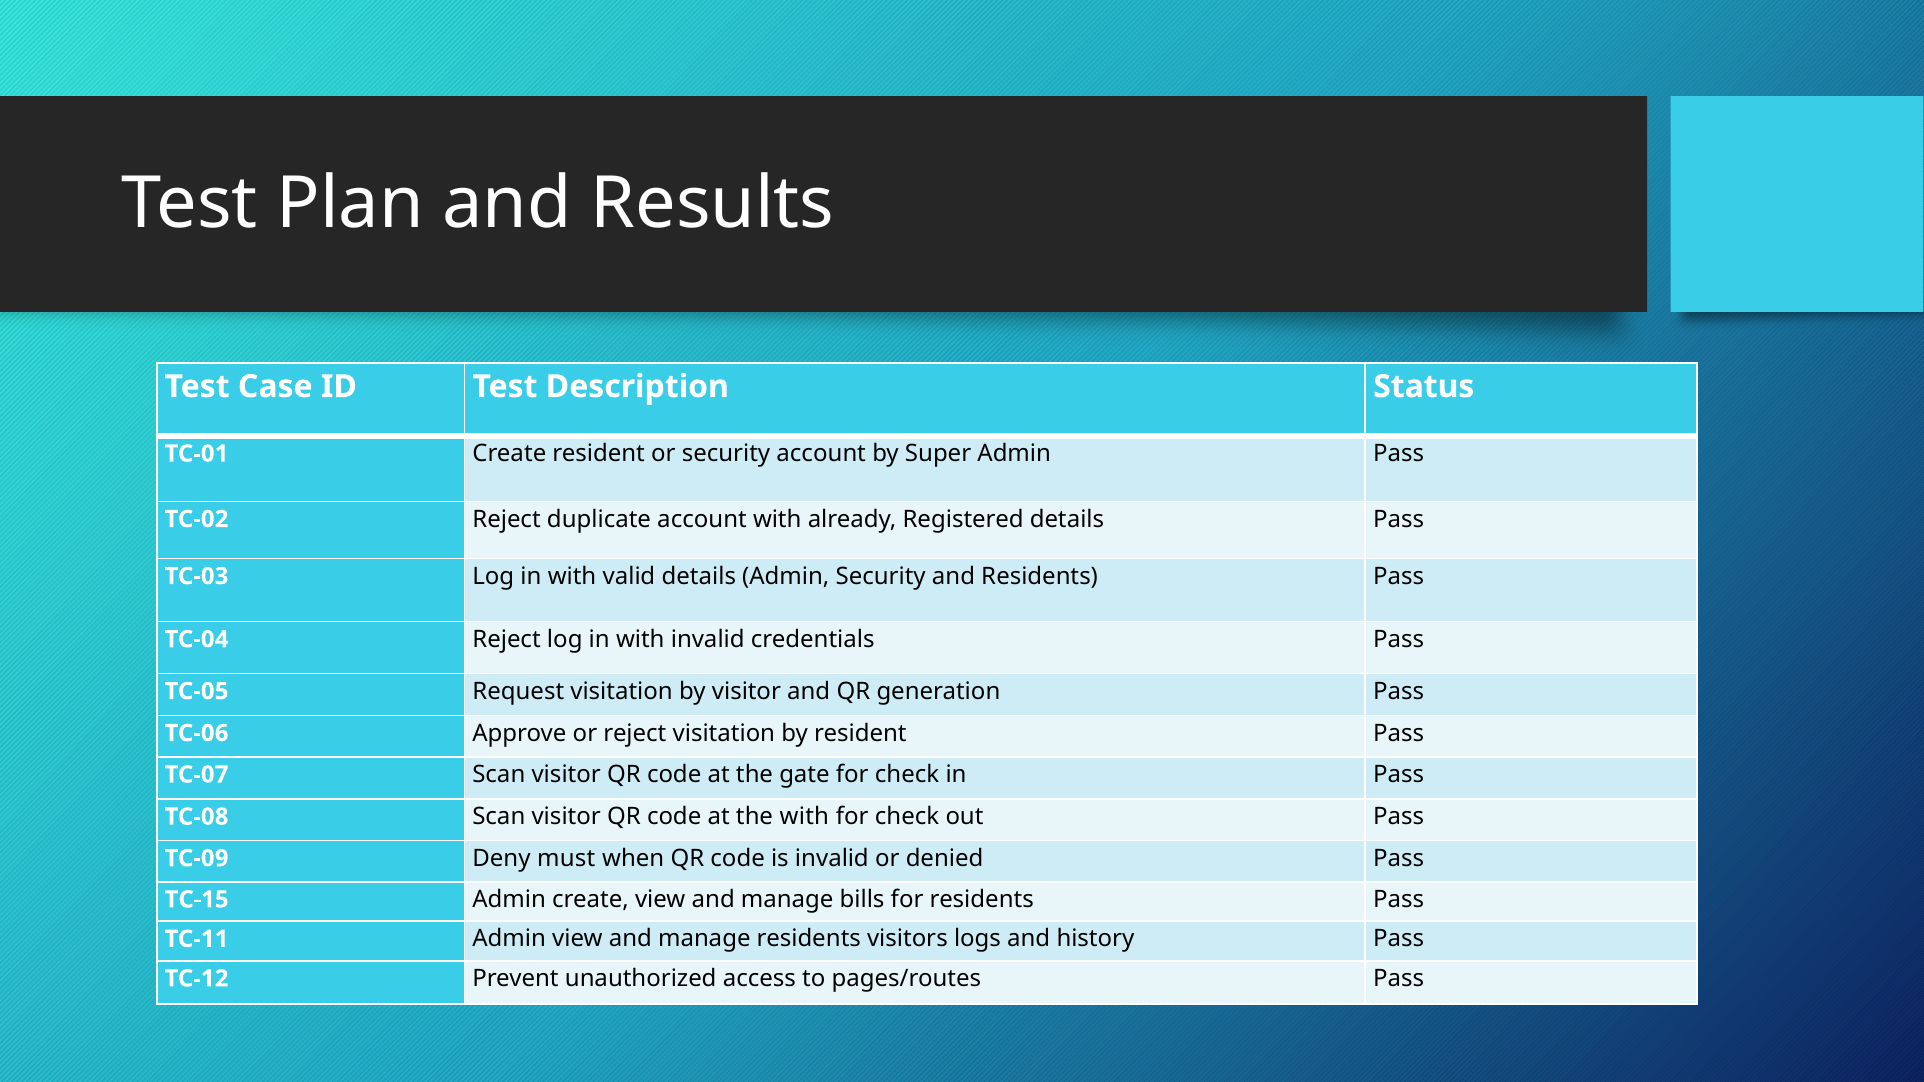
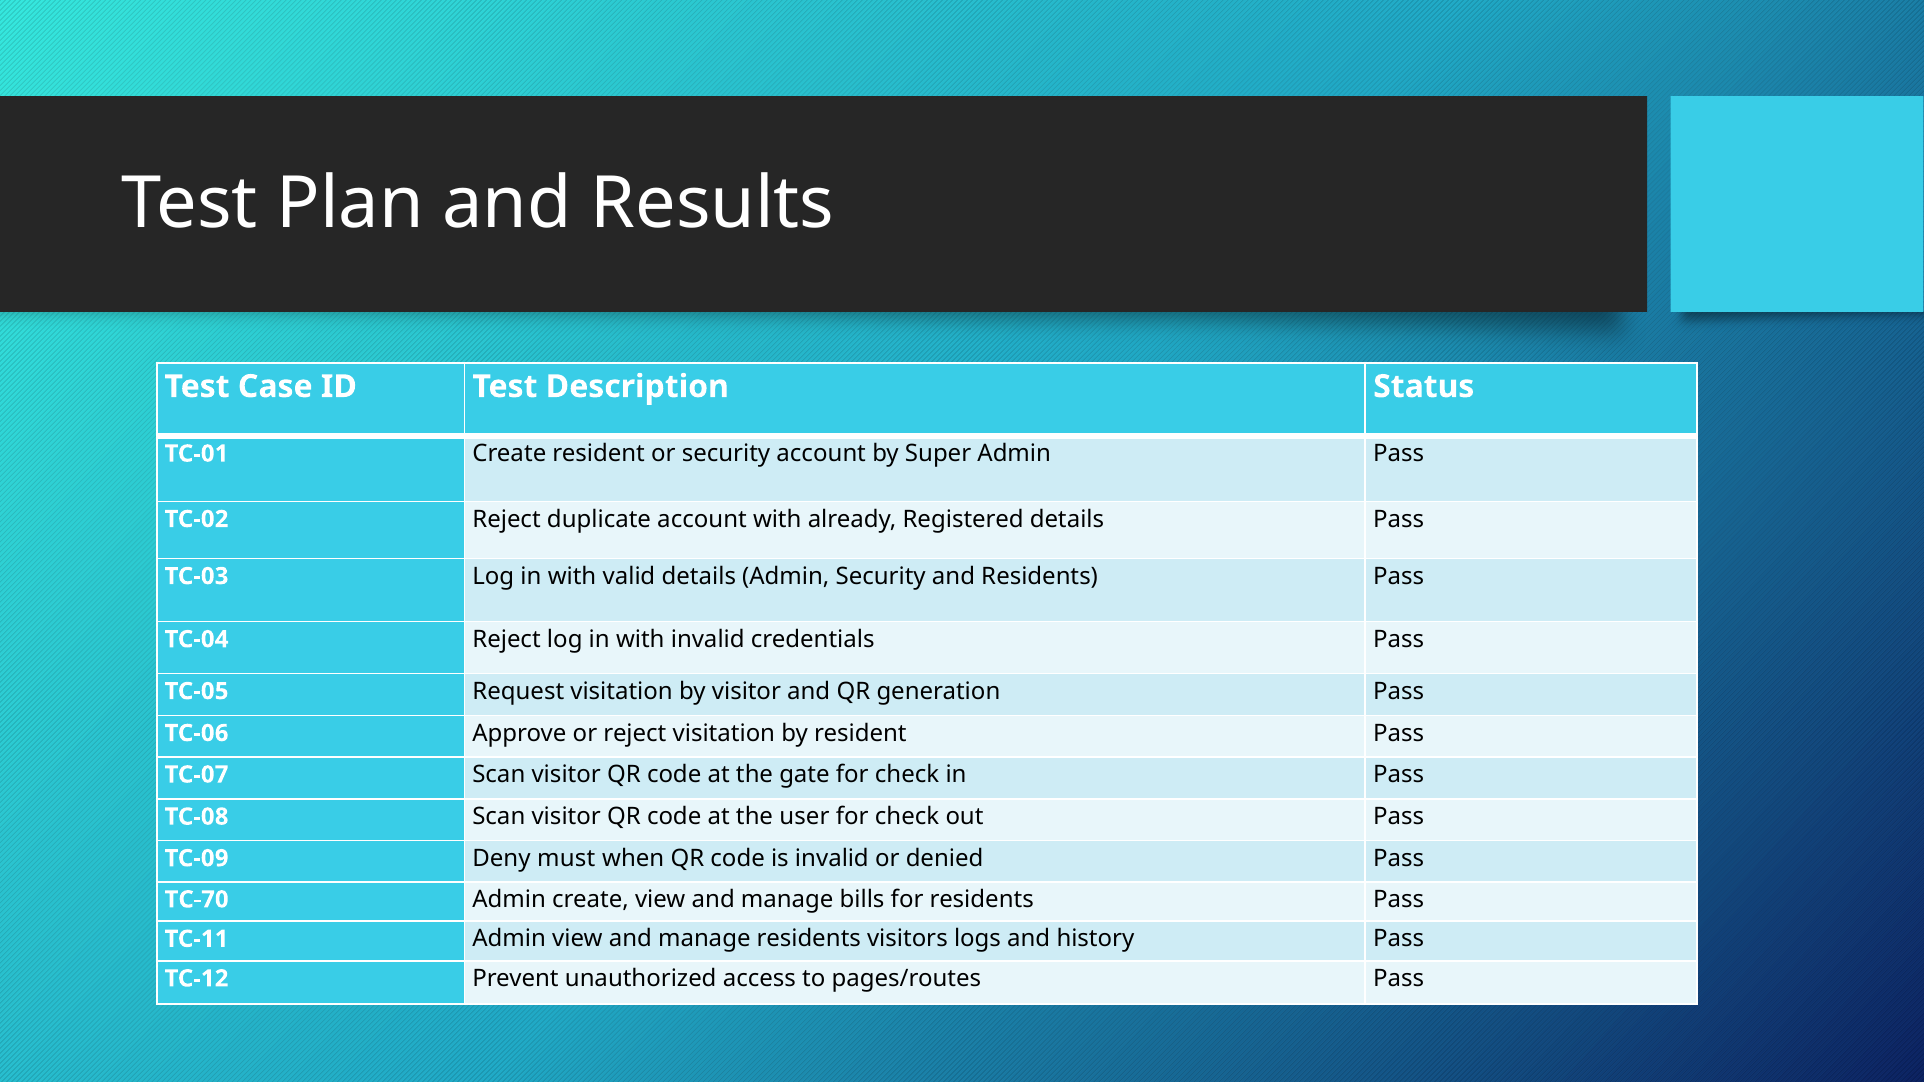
the with: with -> user
TC-15: TC-15 -> TC-70
